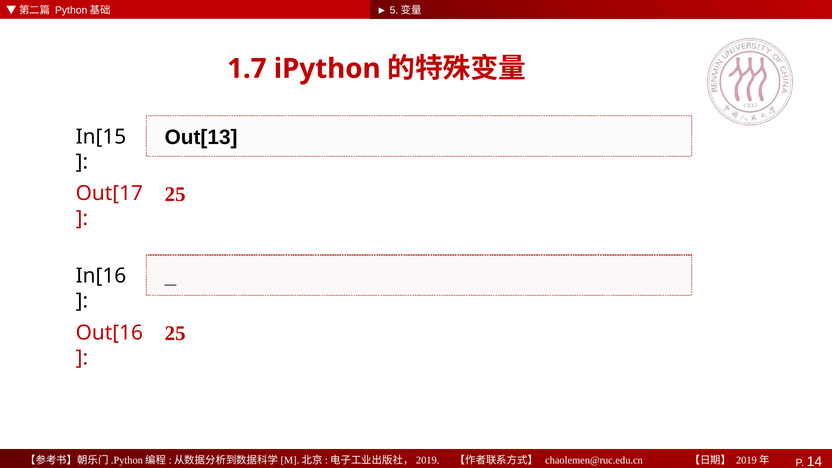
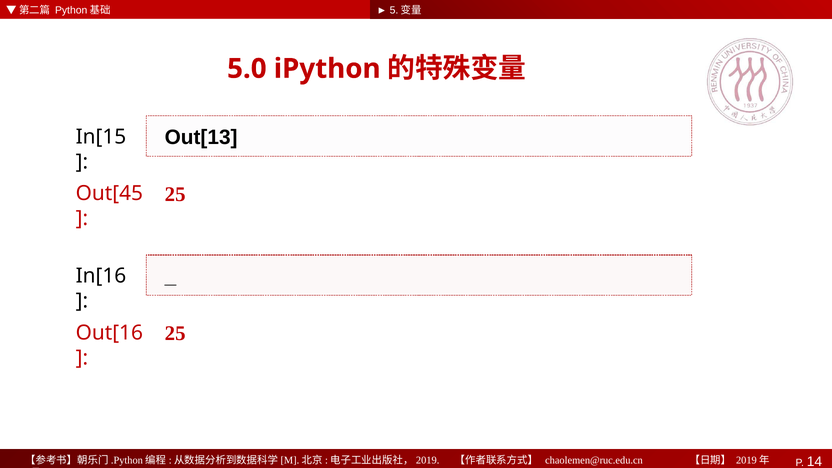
1.7: 1.7 -> 5.0
Out[17: Out[17 -> Out[45
